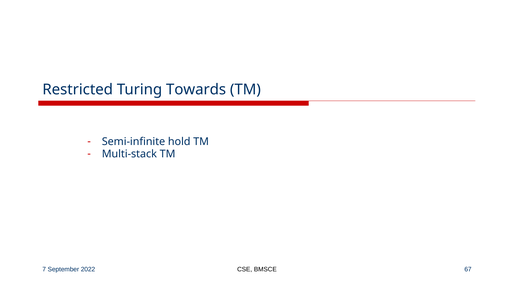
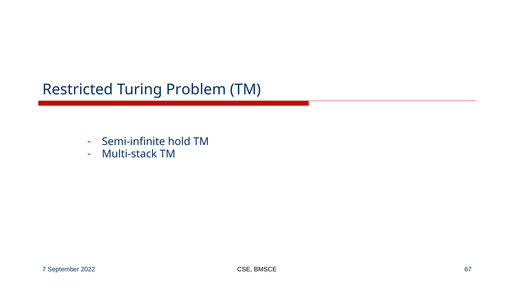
Towards: Towards -> Problem
